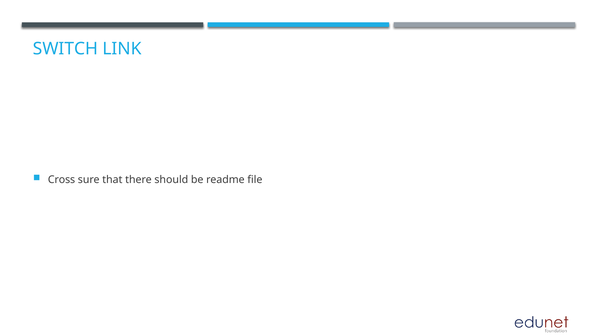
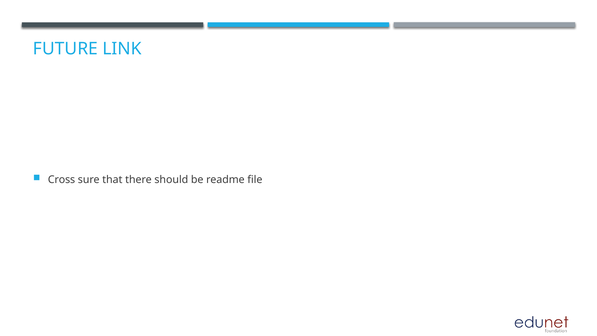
SWITCH: SWITCH -> FUTURE
